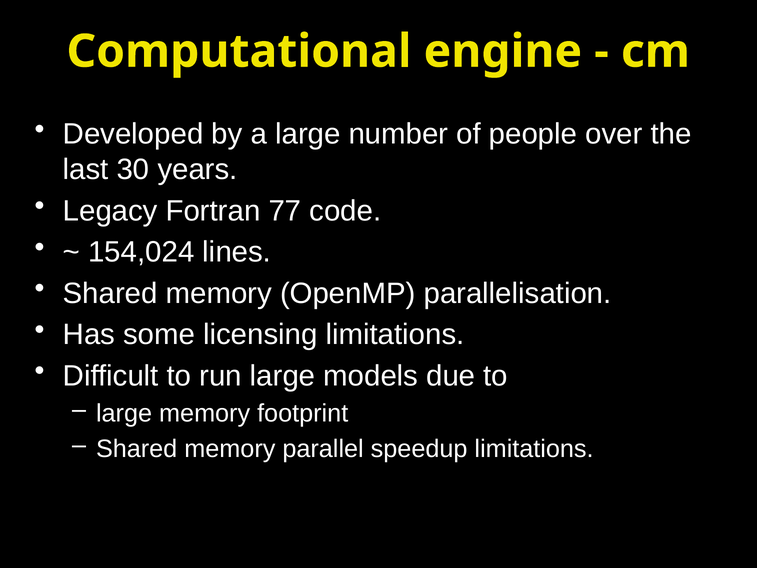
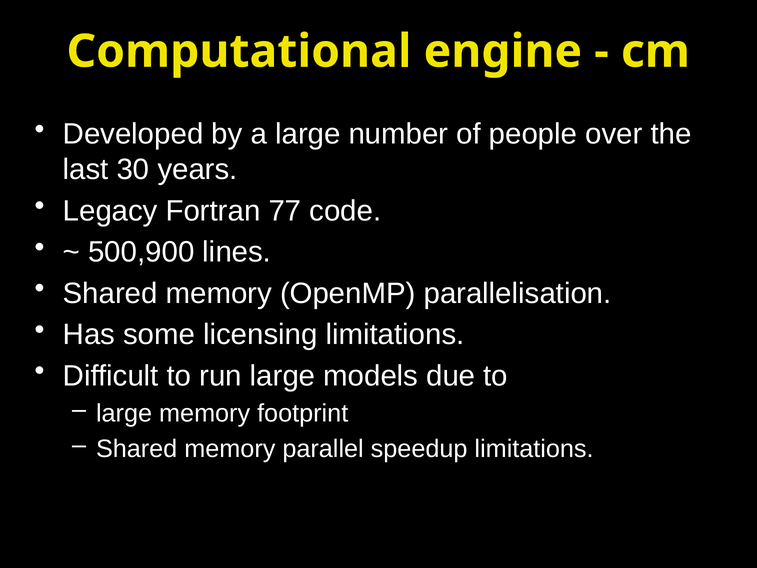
154,024: 154,024 -> 500,900
